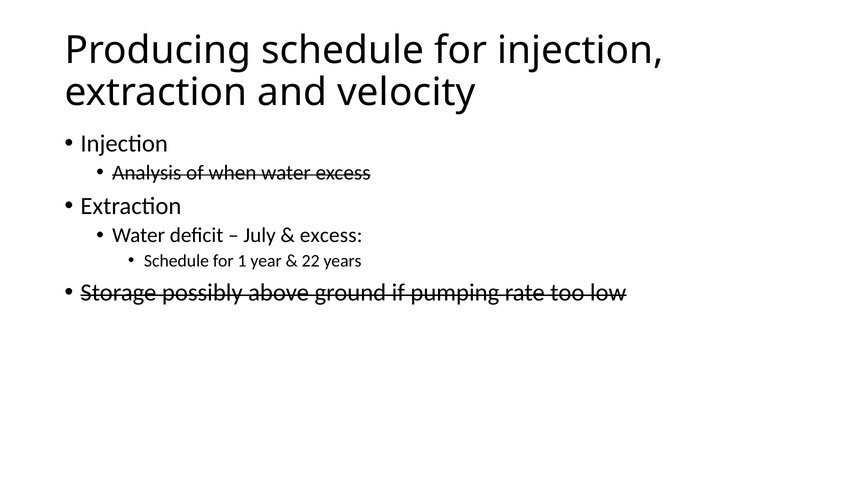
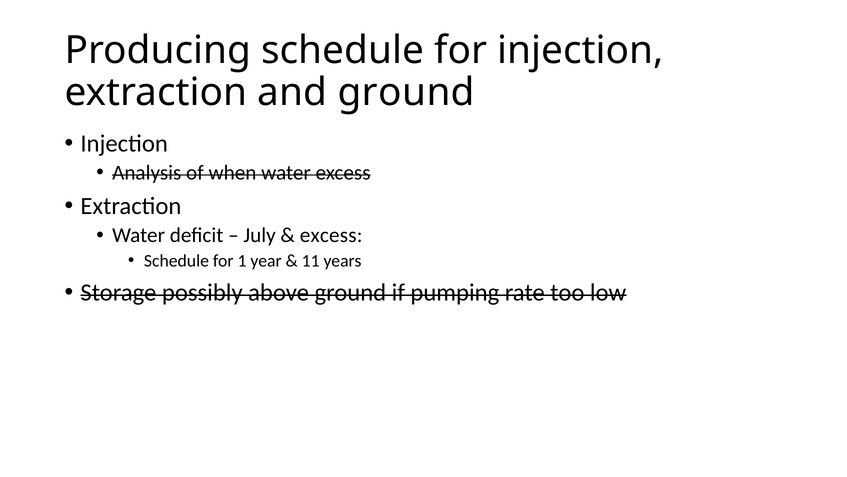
and velocity: velocity -> ground
22: 22 -> 11
